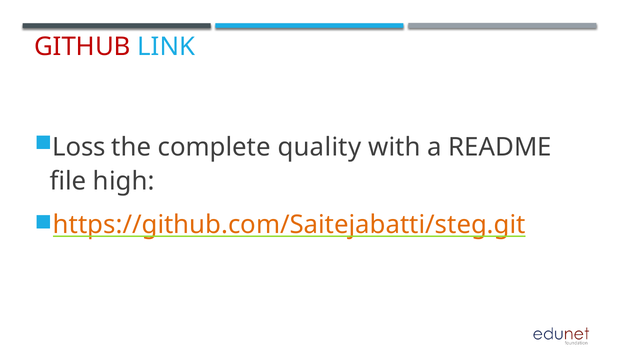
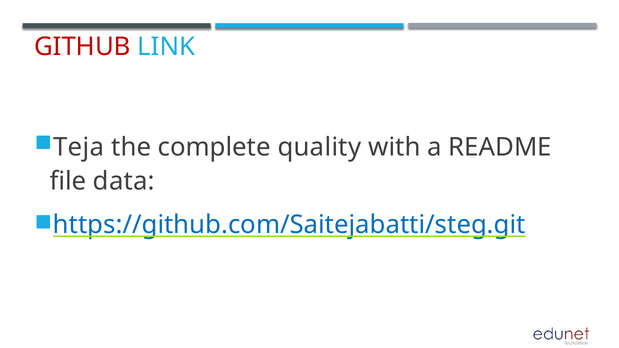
Loss: Loss -> Teja
high: high -> data
https://github.com/Saitejabatti/steg.git colour: orange -> blue
